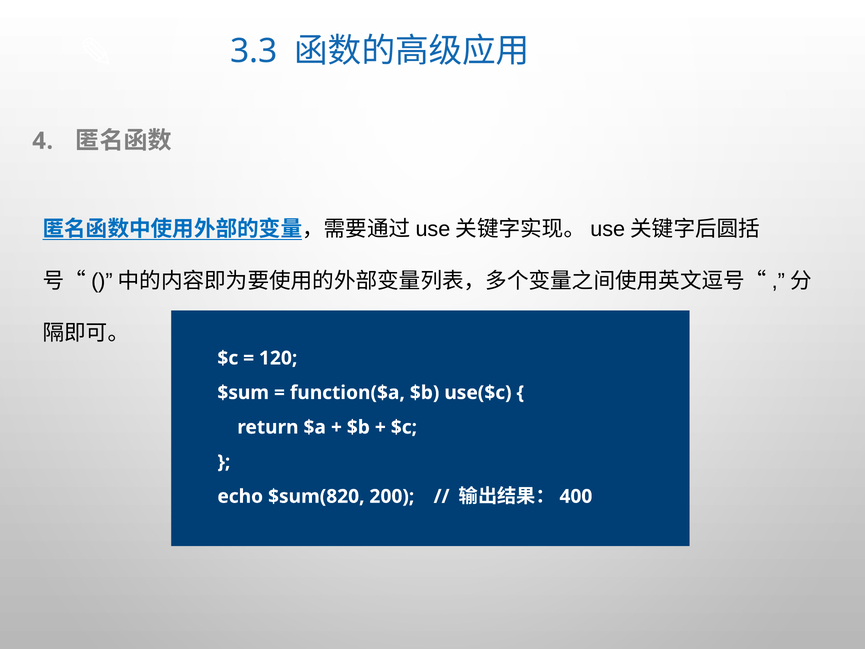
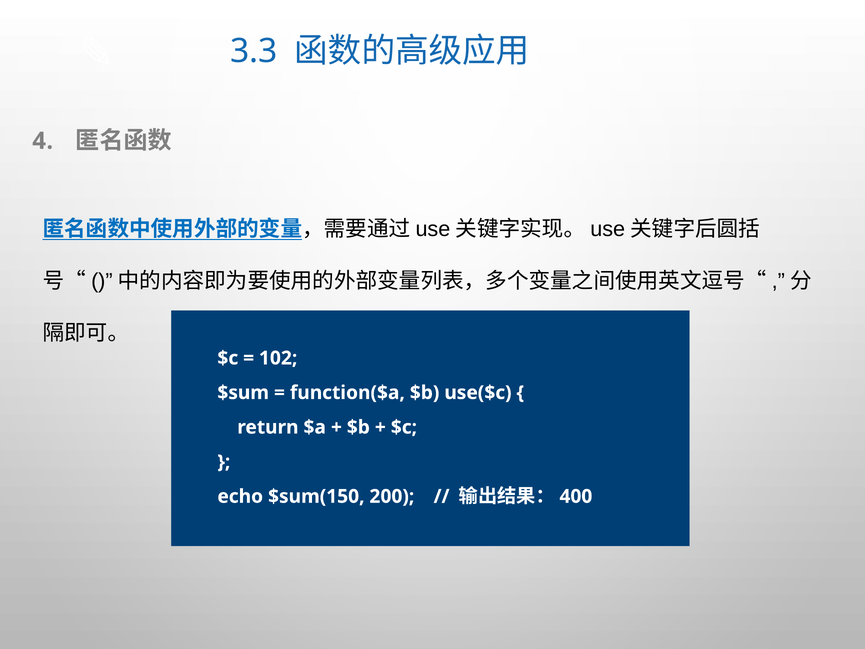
120: 120 -> 102
$sum(820: $sum(820 -> $sum(150
